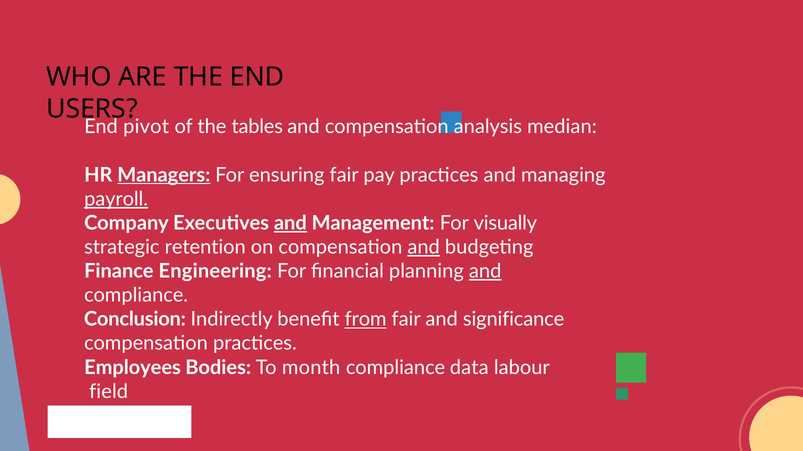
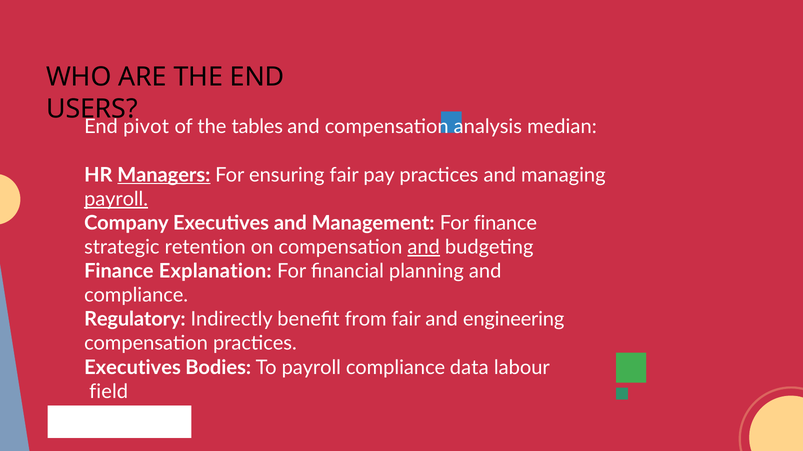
and at (290, 223) underline: present -> none
For visually: visually -> finance
Engineering: Engineering -> Explanation
and at (485, 272) underline: present -> none
Conclusion: Conclusion -> Regulatory
from underline: present -> none
significance: significance -> engineering
Employees at (133, 368): Employees -> Executives
To month: month -> payroll
